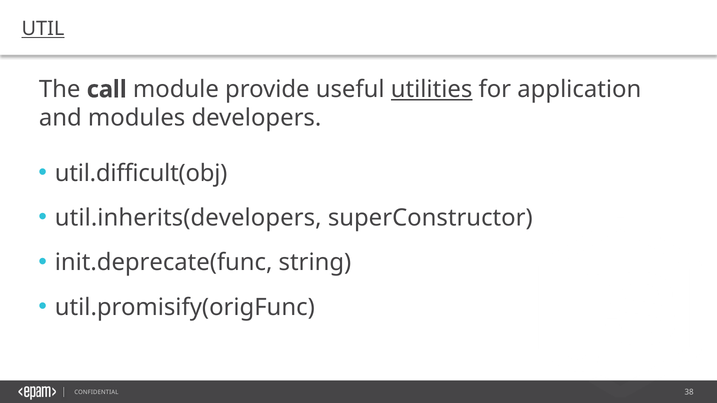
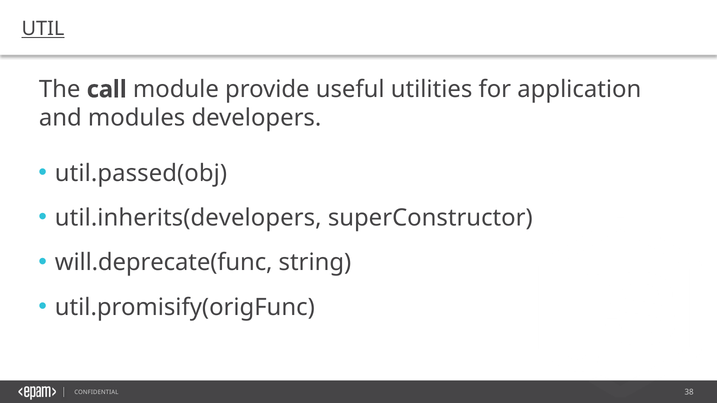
utilities underline: present -> none
util.difficult(obj: util.difficult(obj -> util.passed(obj
init.deprecate(func: init.deprecate(func -> will.deprecate(func
